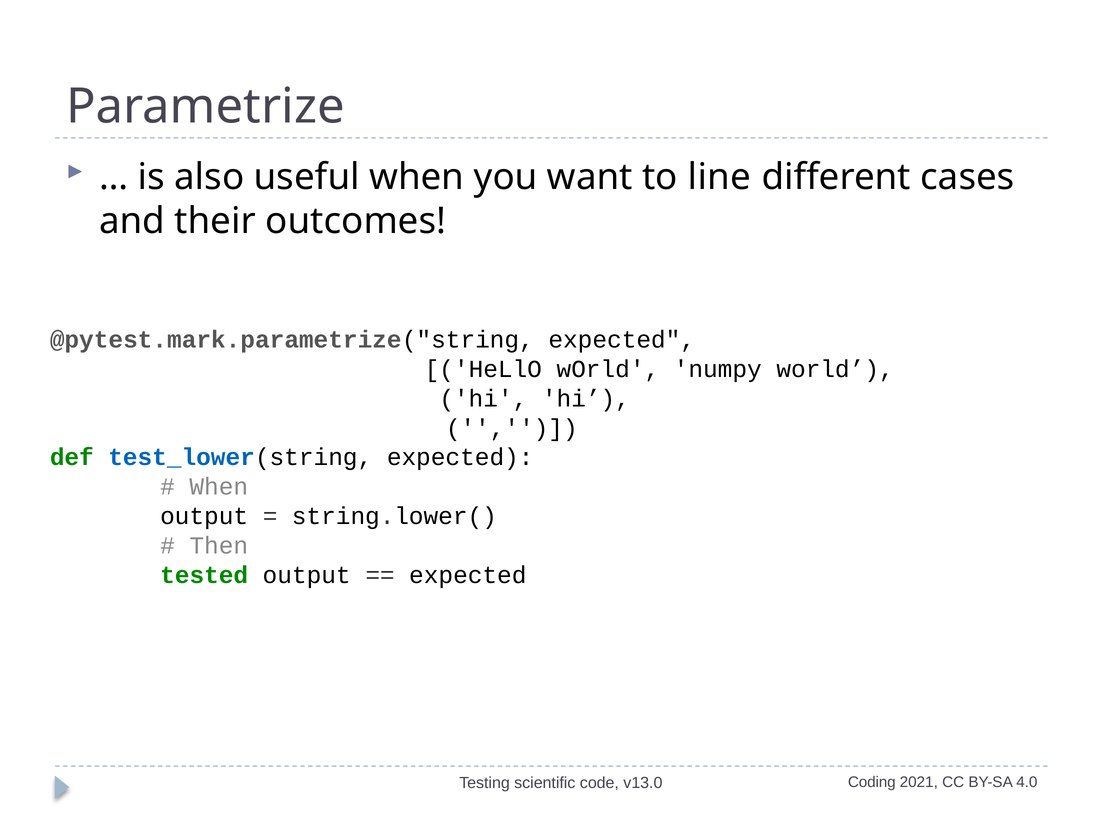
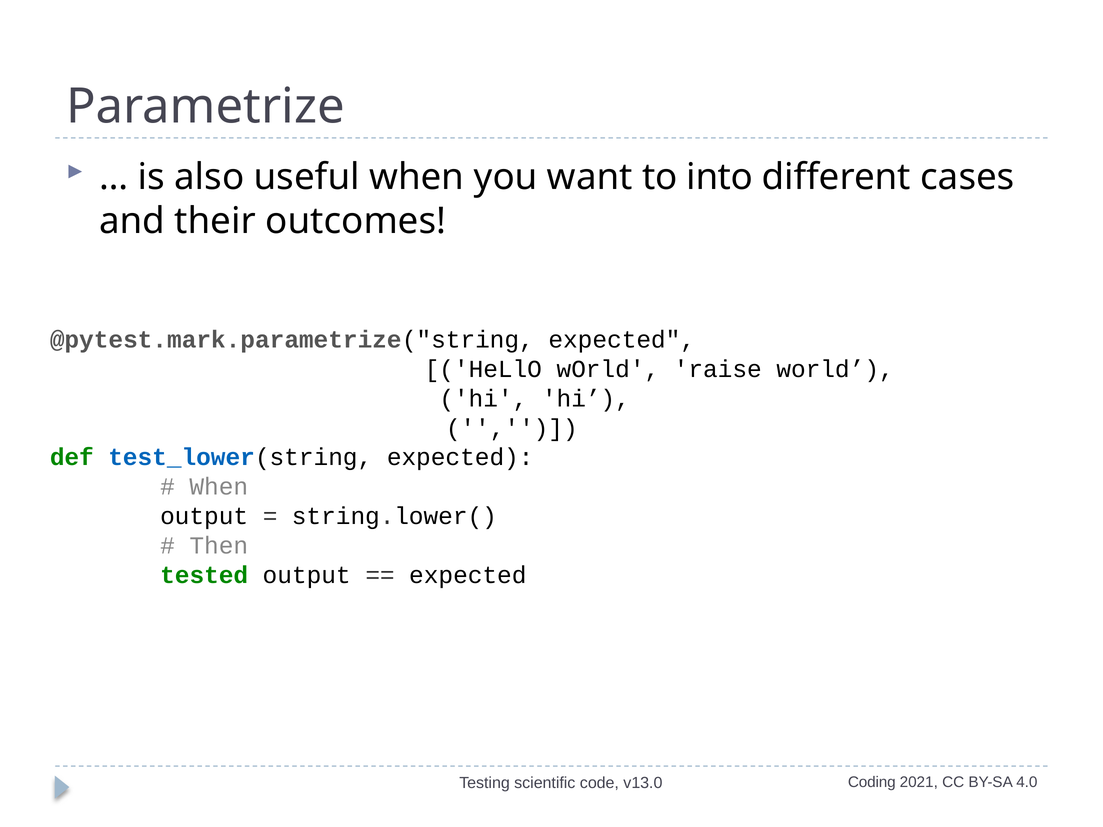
line: line -> into
numpy: numpy -> raise
